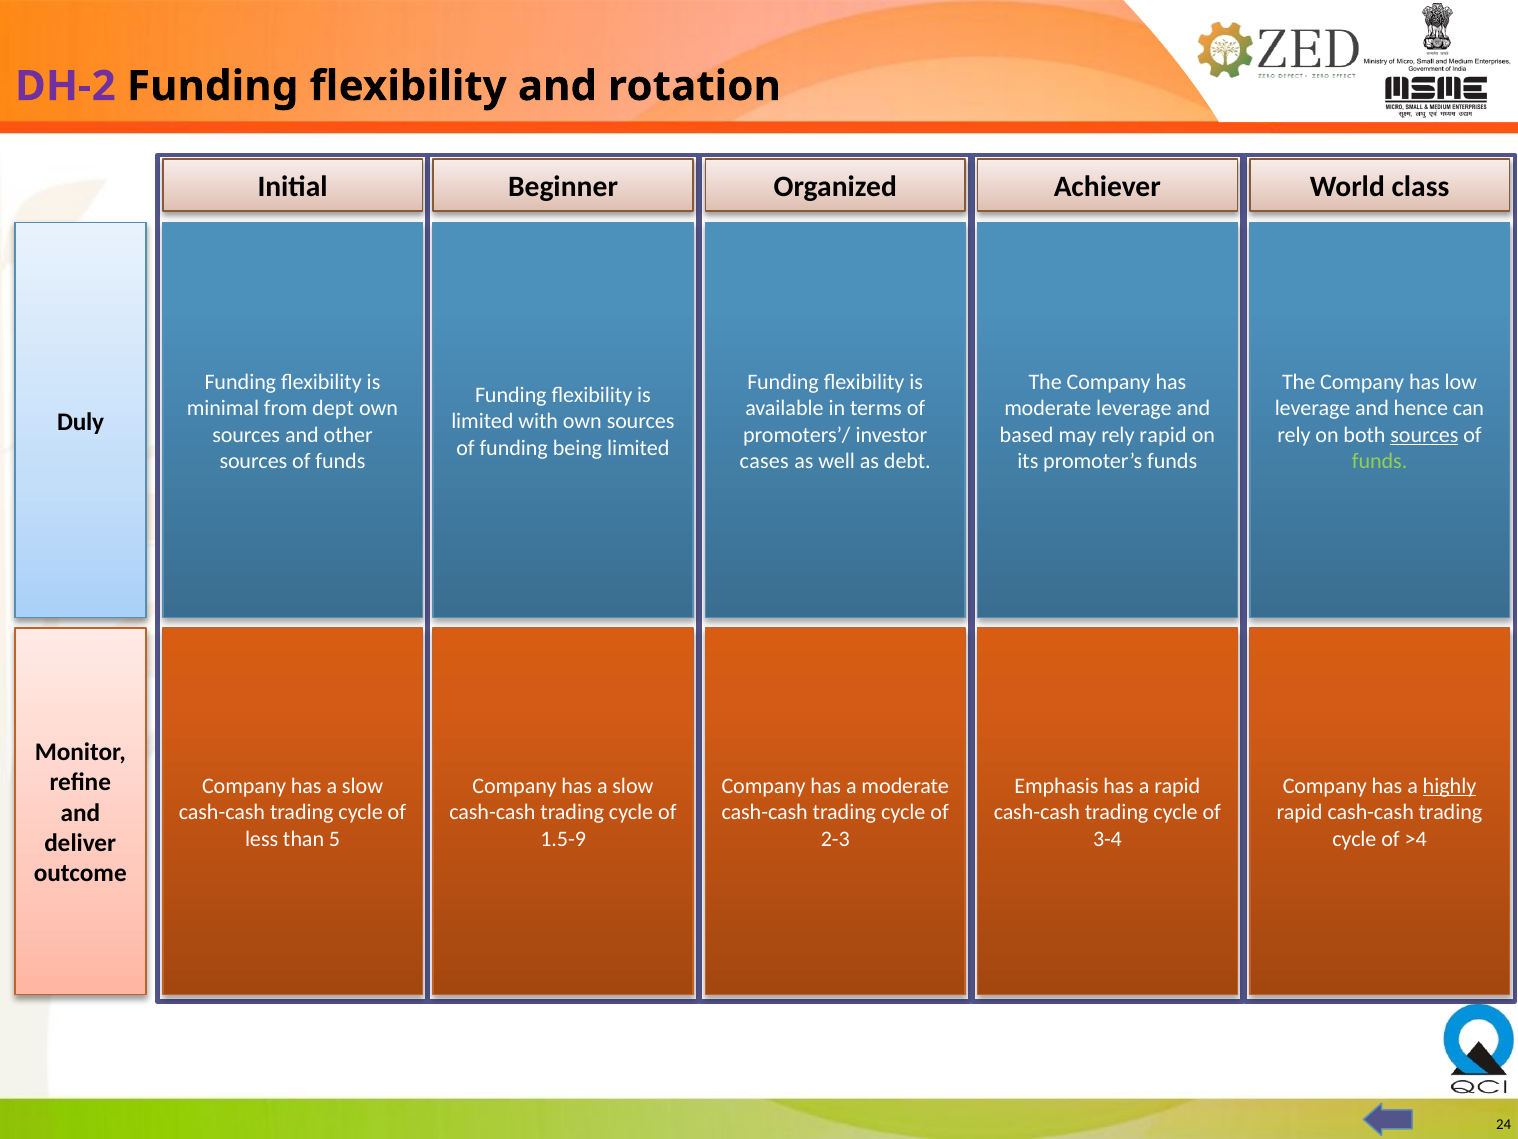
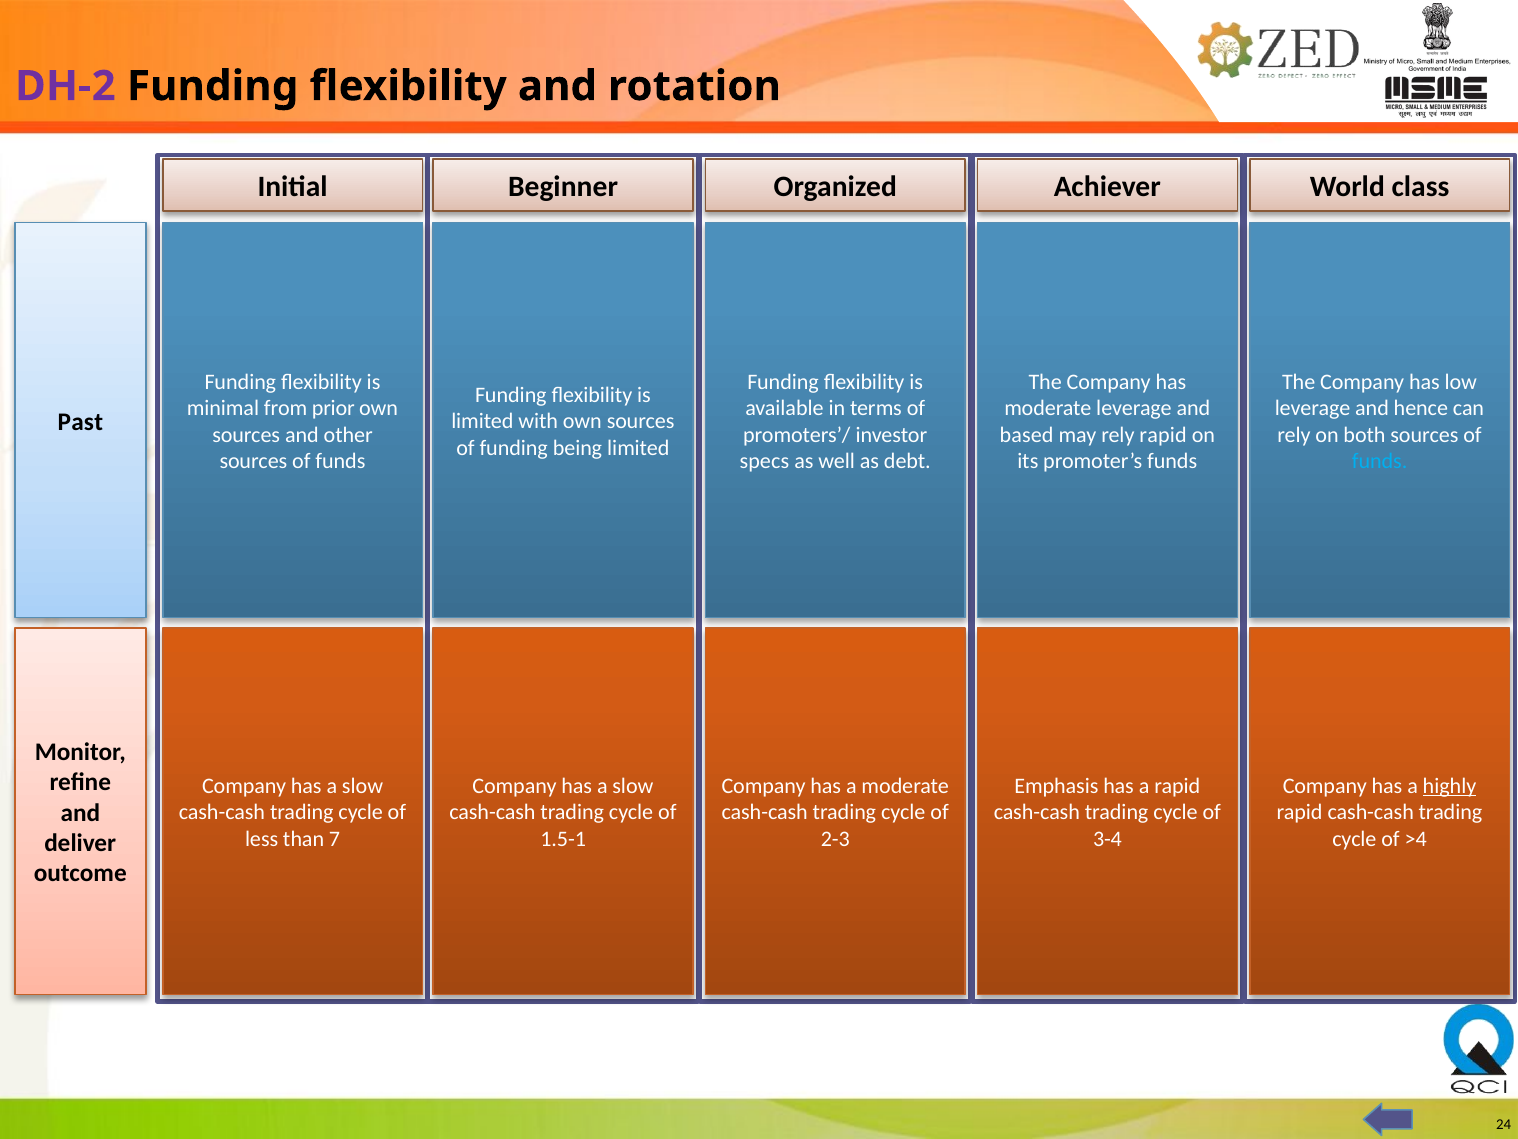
dept: dept -> prior
Duly: Duly -> Past
sources at (1424, 435) underline: present -> none
cases: cases -> specs
funds at (1380, 461) colour: light green -> light blue
5: 5 -> 7
1.5-9: 1.5-9 -> 1.5-1
